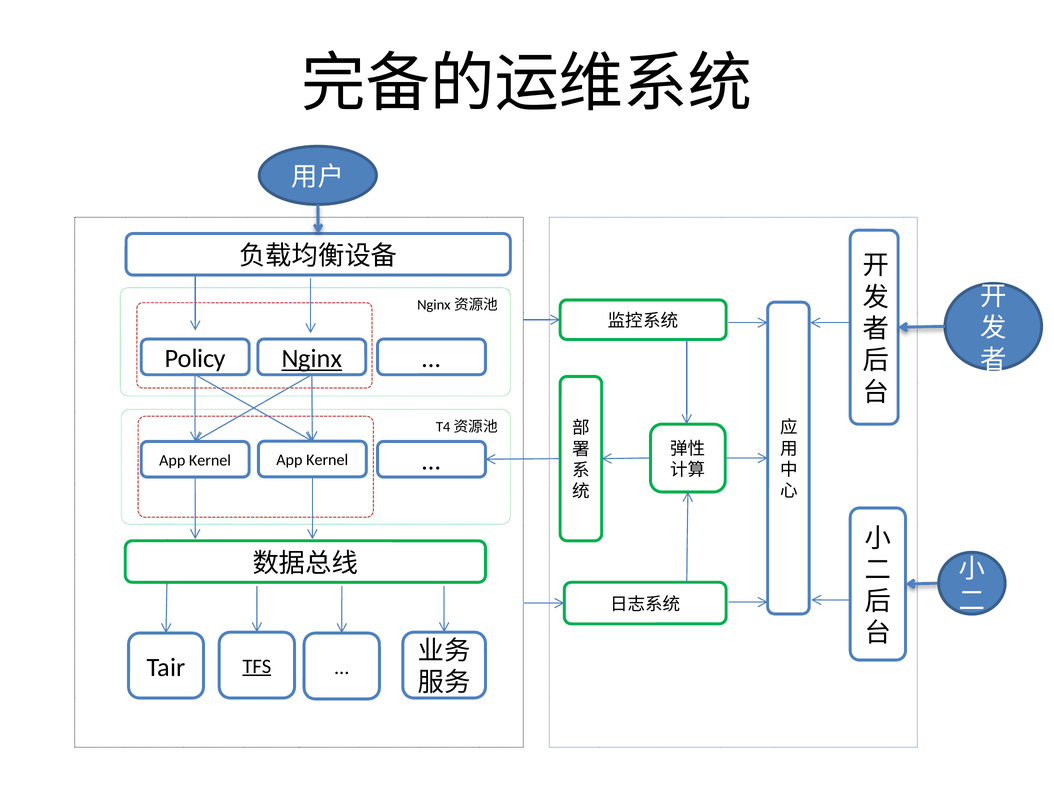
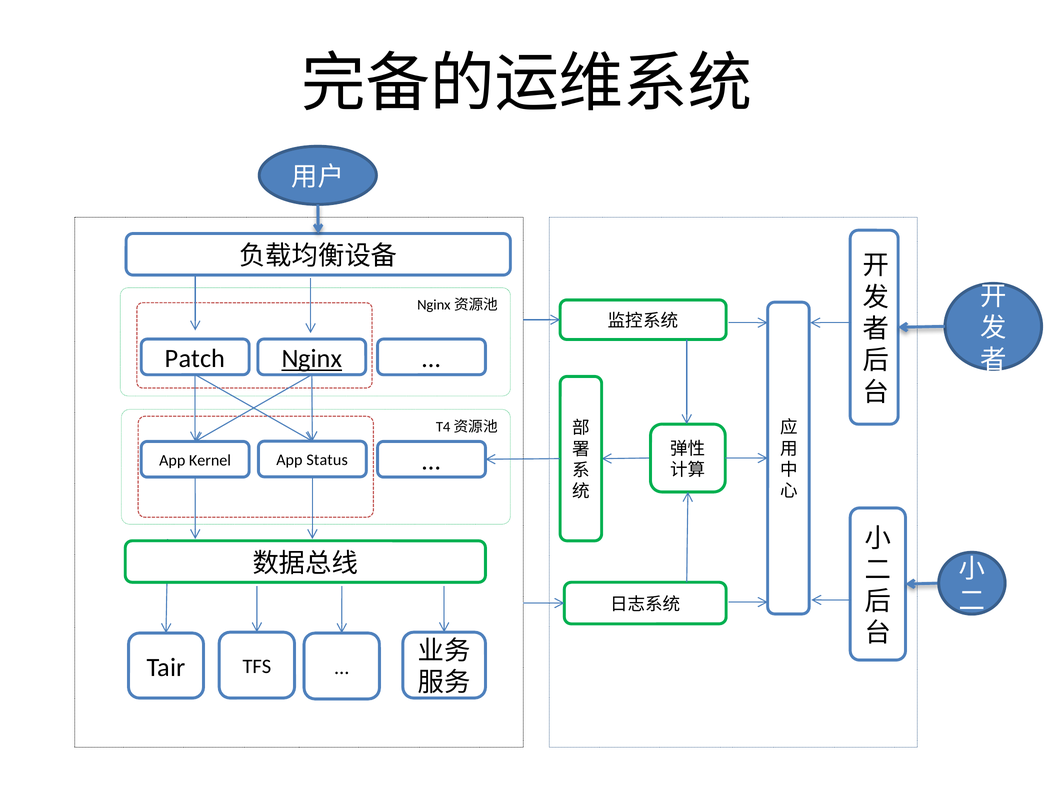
Policy: Policy -> Patch
Kernel at (327, 460): Kernel -> Status
TFS underline: present -> none
